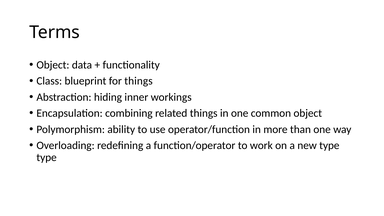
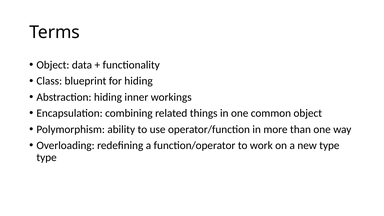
for things: things -> hiding
